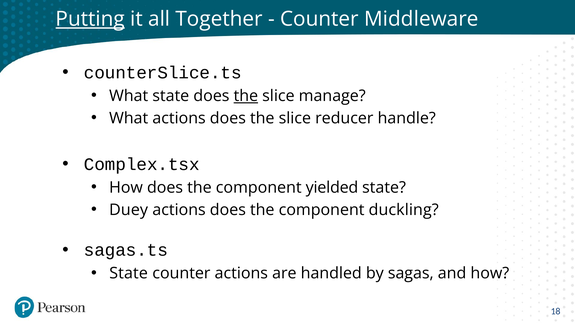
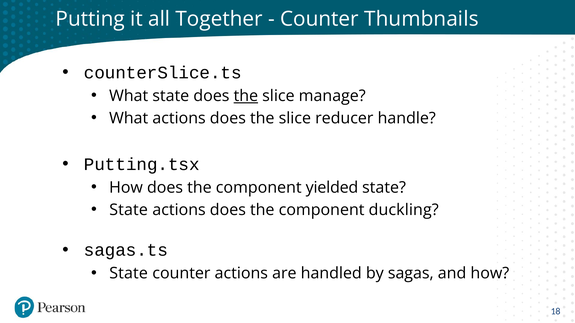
Putting underline: present -> none
Middleware: Middleware -> Thumbnails
Complex.tsx: Complex.tsx -> Putting.tsx
Duey at (129, 210): Duey -> State
